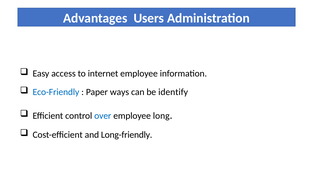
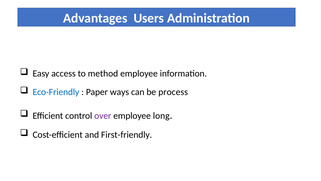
internet: internet -> method
identify: identify -> process
over colour: blue -> purple
Long-friendly: Long-friendly -> First-friendly
